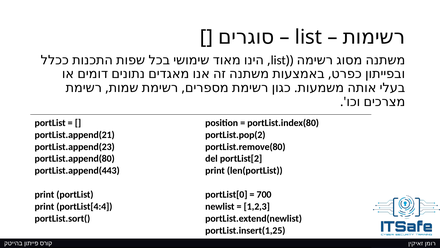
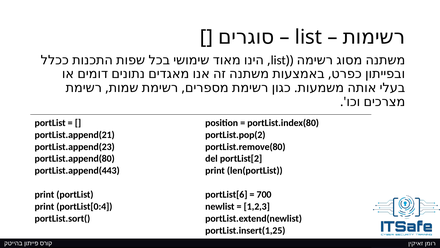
portList[0: portList[0 -> portList[6
portList[4:4: portList[4:4 -> portList[0:4
